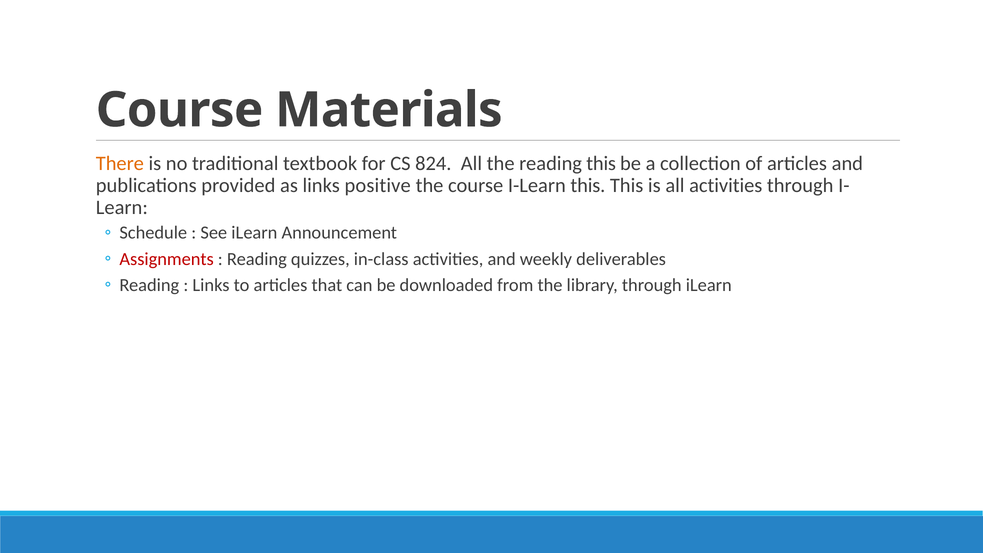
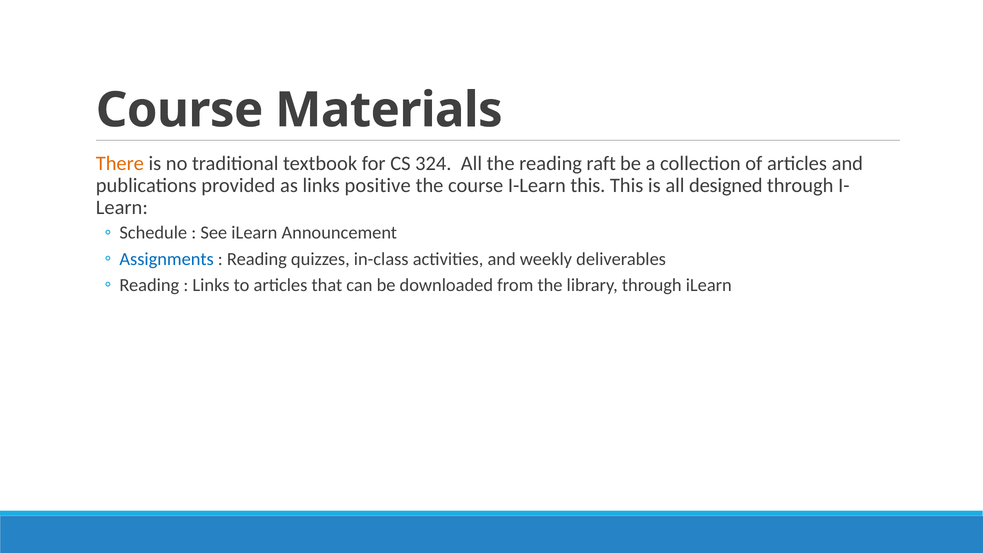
824: 824 -> 324
reading this: this -> raft
all activities: activities -> designed
Assignments colour: red -> blue
